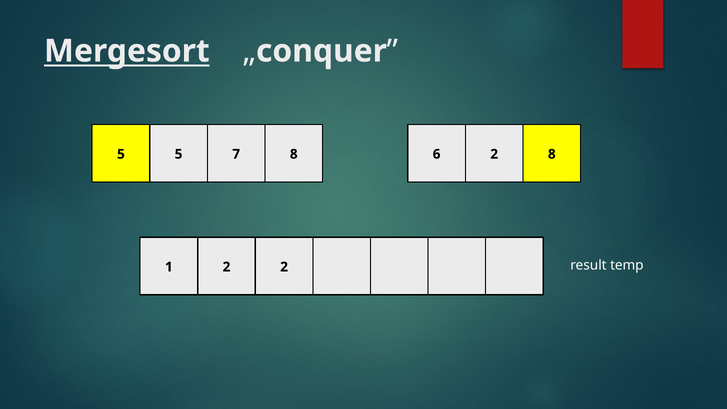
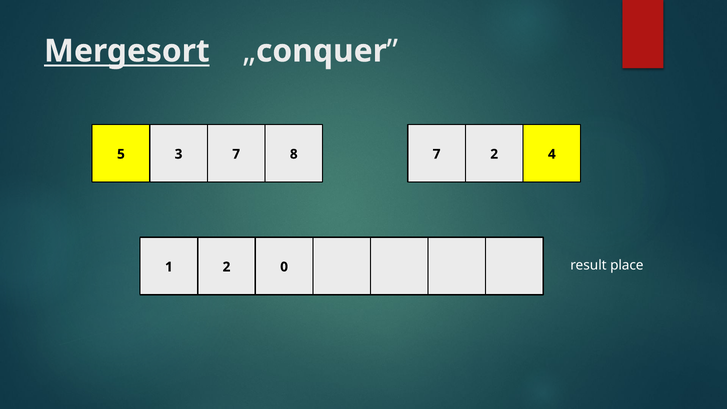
5 5: 5 -> 3
8 6: 6 -> 7
2 8: 8 -> 4
2 2: 2 -> 0
temp: temp -> place
